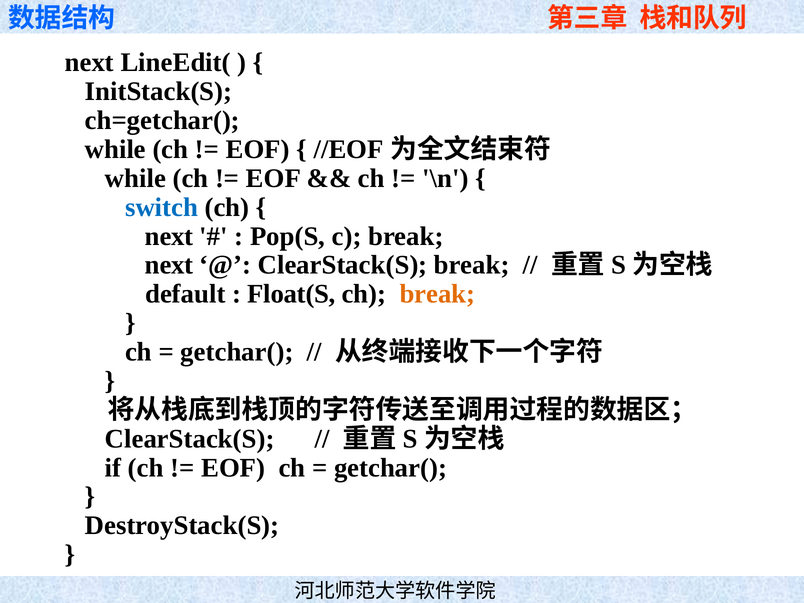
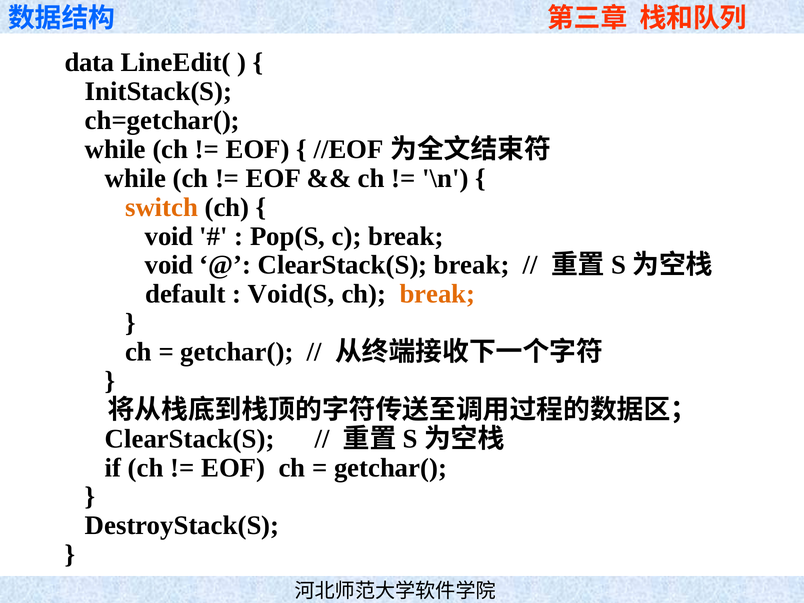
next at (89, 63): next -> data
switch colour: blue -> orange
next at (169, 236): next -> void
next at (169, 265): next -> void
Float(S: Float(S -> Void(S
